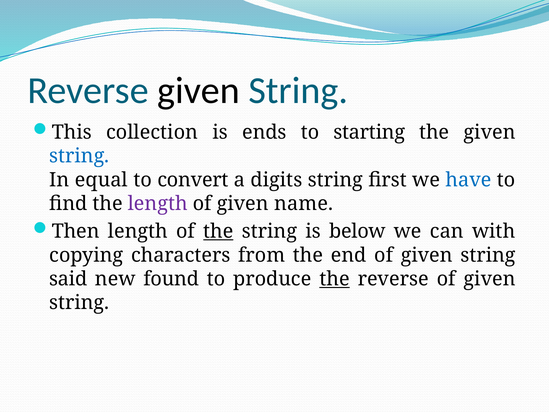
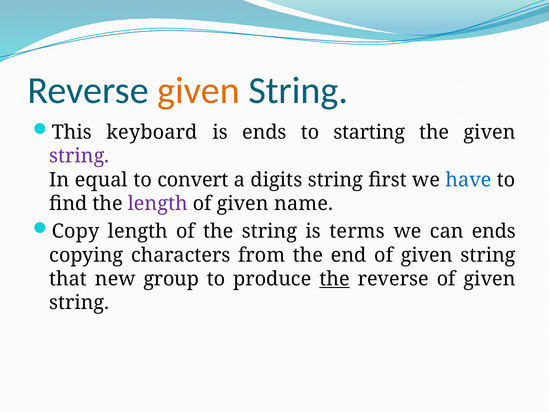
given at (199, 91) colour: black -> orange
collection: collection -> keyboard
string at (79, 156) colour: blue -> purple
Then: Then -> Copy
the at (218, 231) underline: present -> none
below: below -> terms
can with: with -> ends
said: said -> that
found: found -> group
